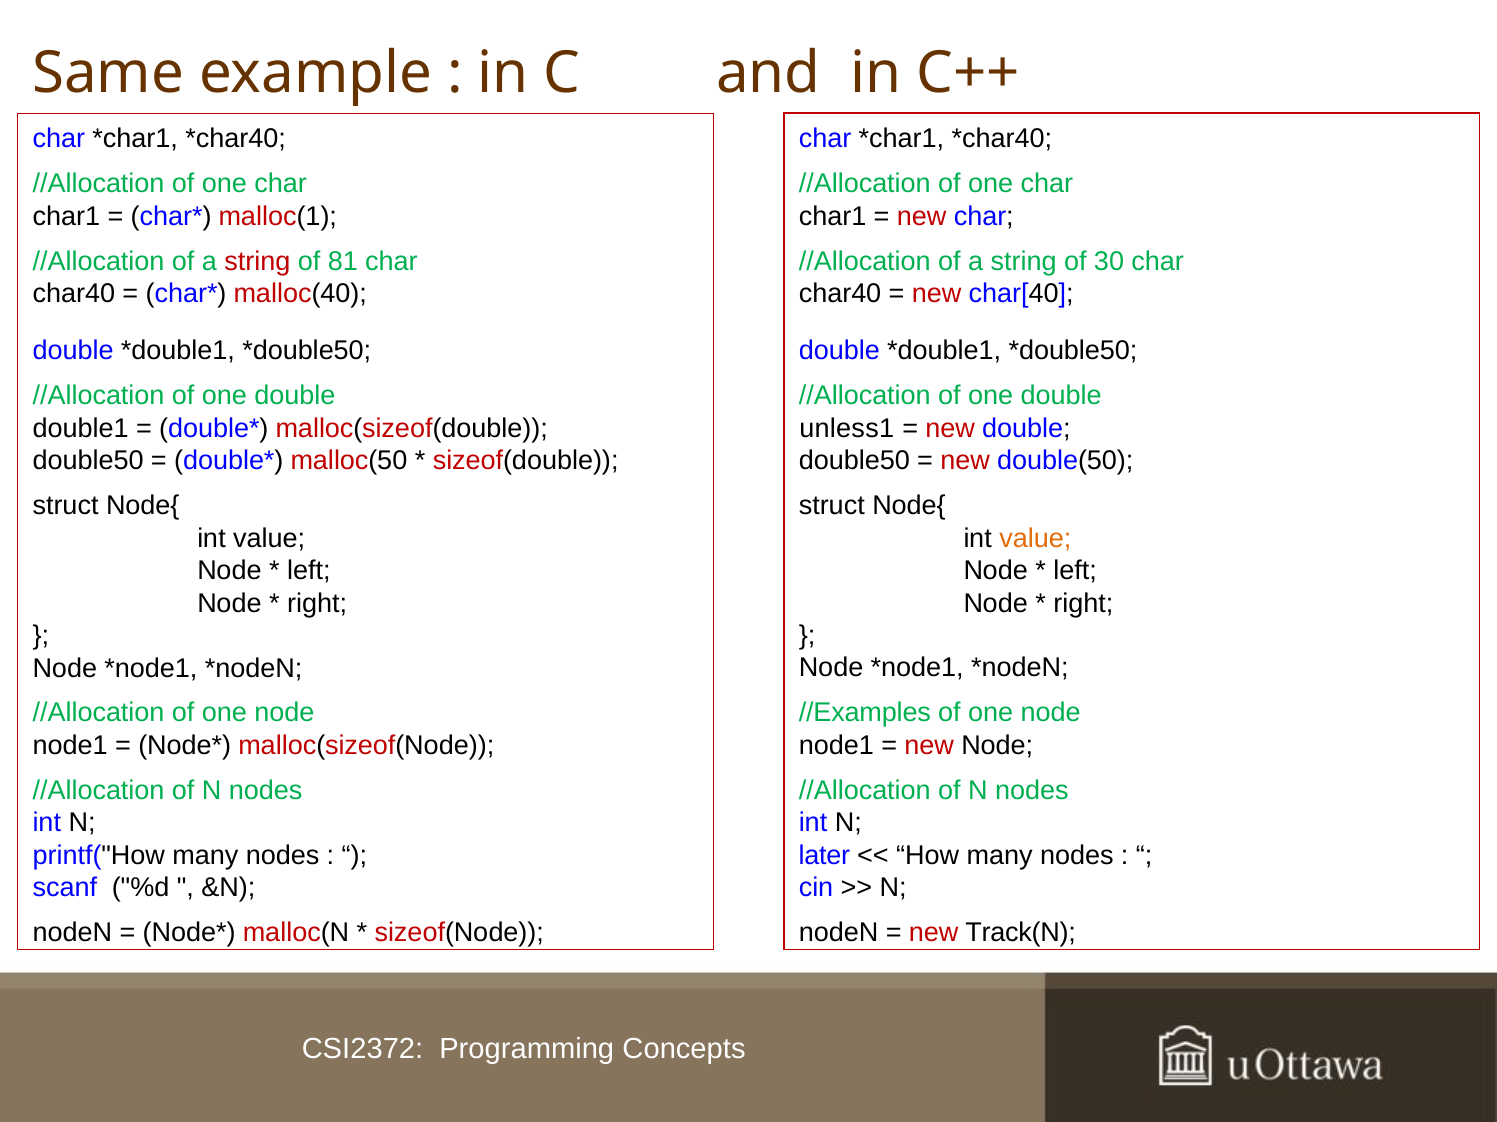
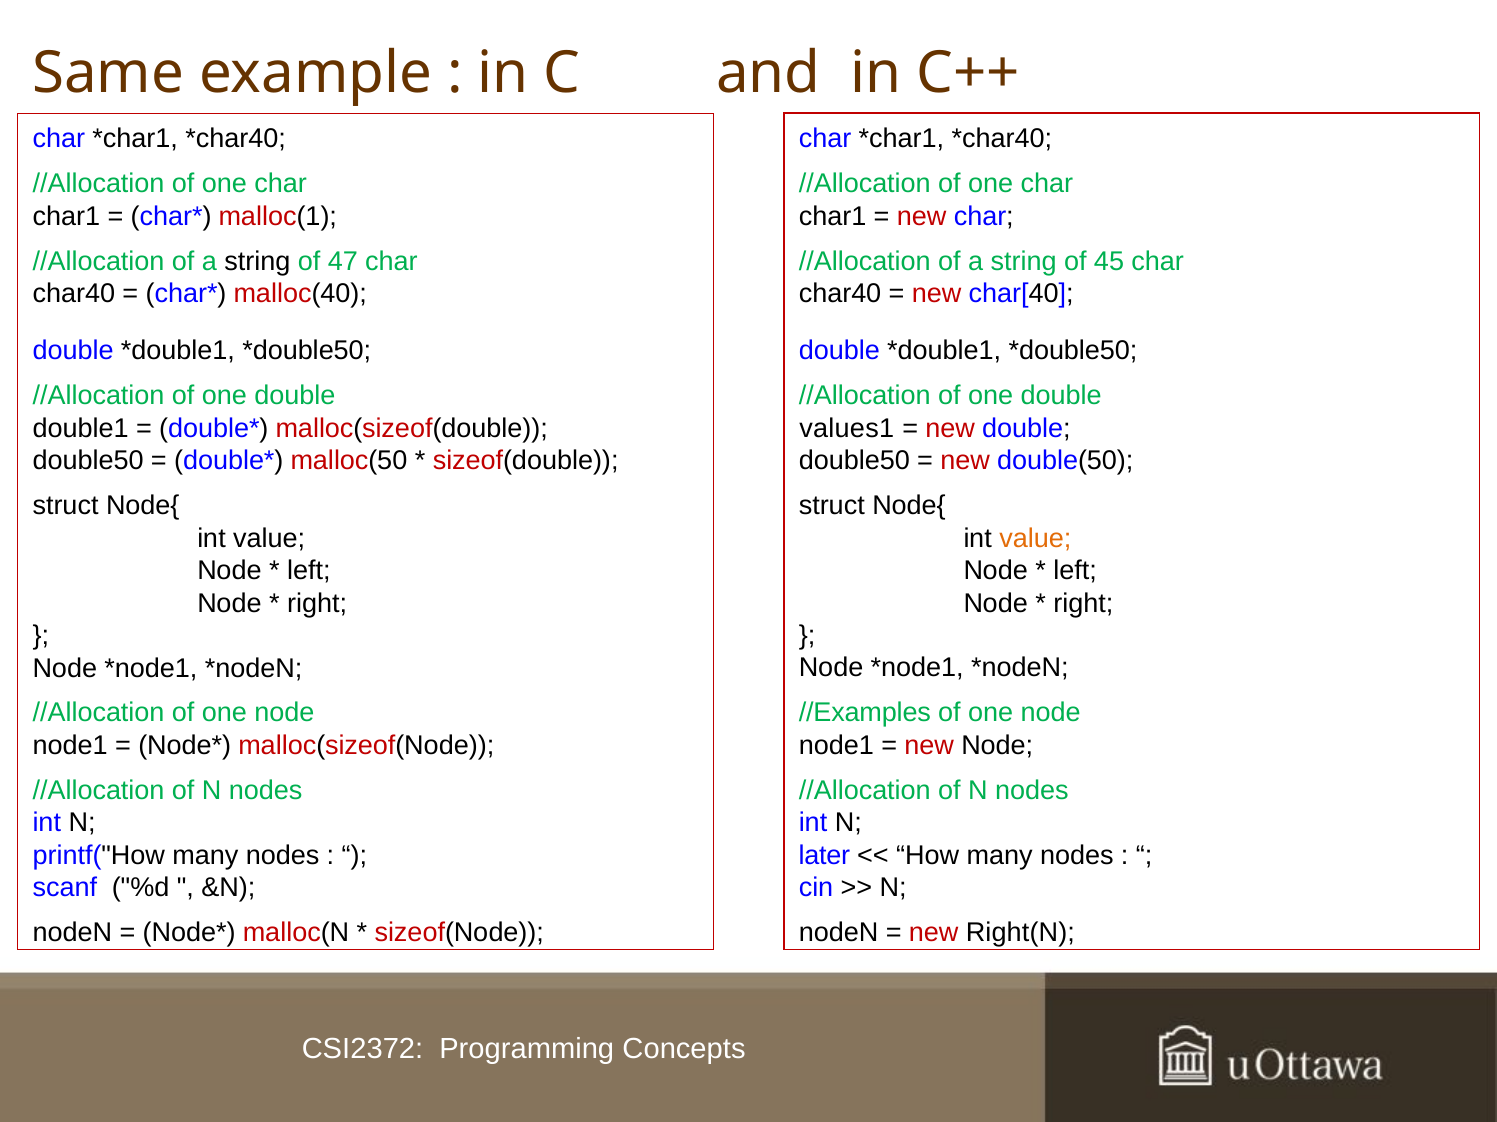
30: 30 -> 45
string at (257, 261) colour: red -> black
81: 81 -> 47
unless1: unless1 -> values1
Track(N: Track(N -> Right(N
